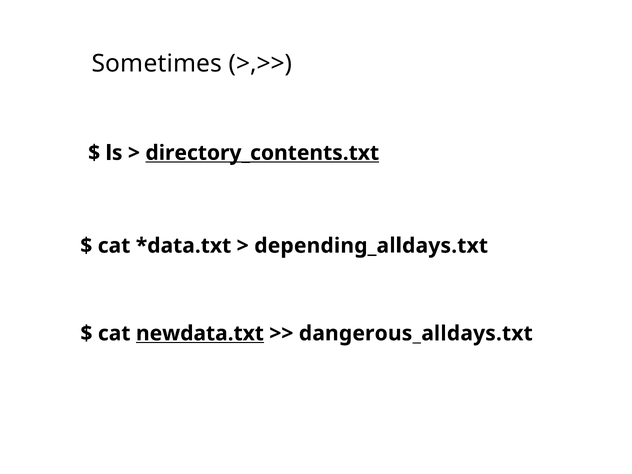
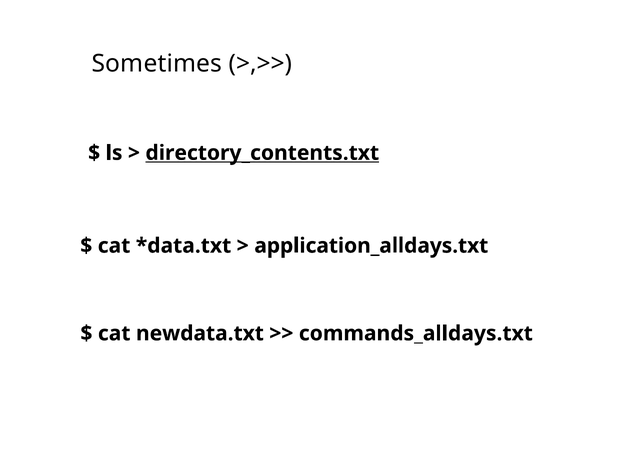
depending_alldays.txt: depending_alldays.txt -> application_alldays.txt
newdata.txt underline: present -> none
dangerous_alldays.txt: dangerous_alldays.txt -> commands_alldays.txt
